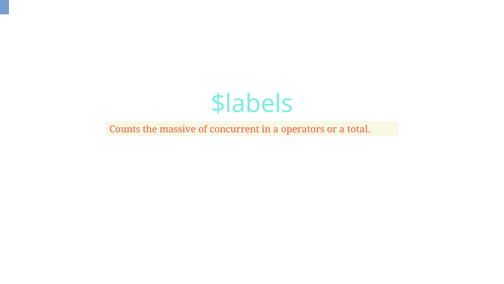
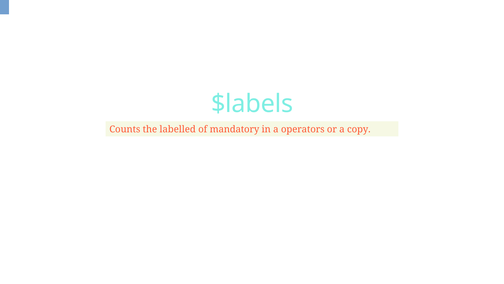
massive: massive -> labelled
concurrent: concurrent -> mandatory
total: total -> copy
